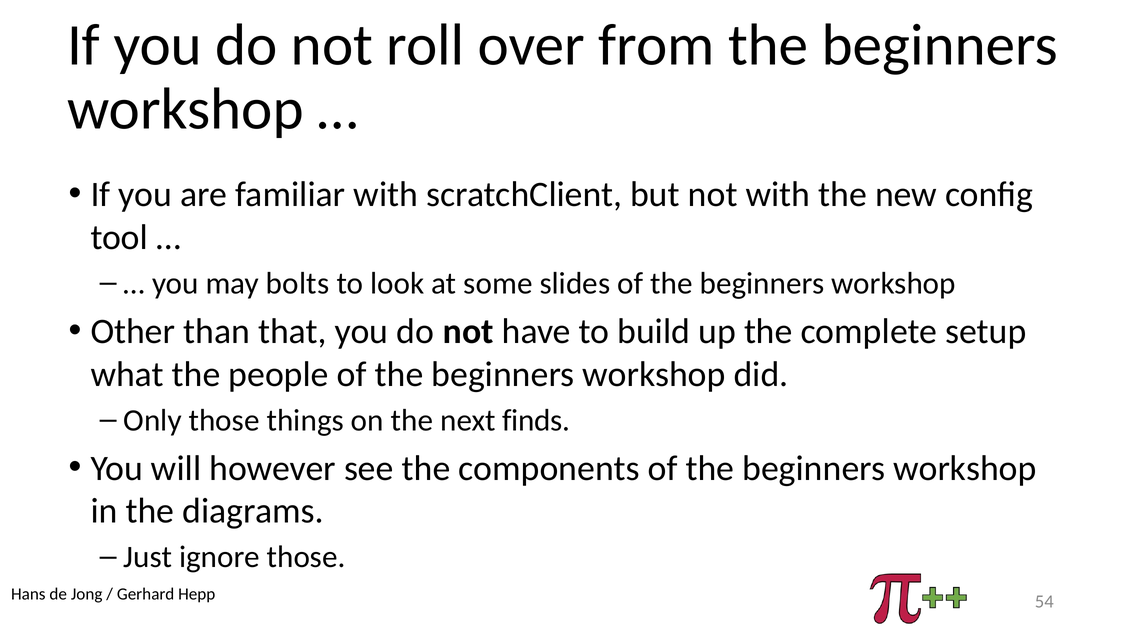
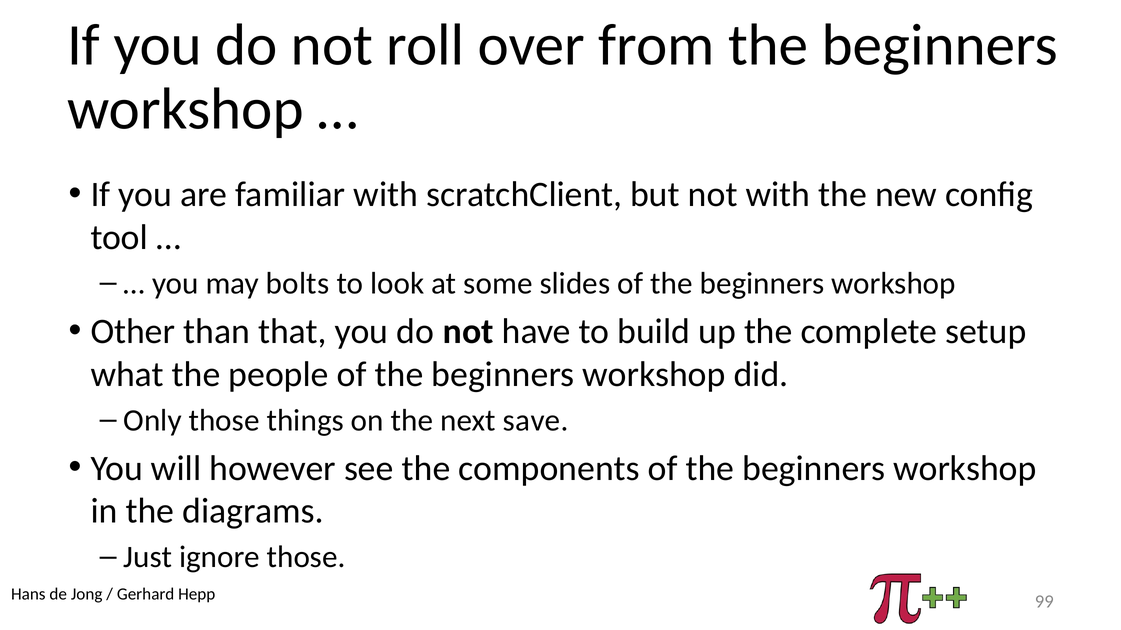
finds: finds -> save
54: 54 -> 99
